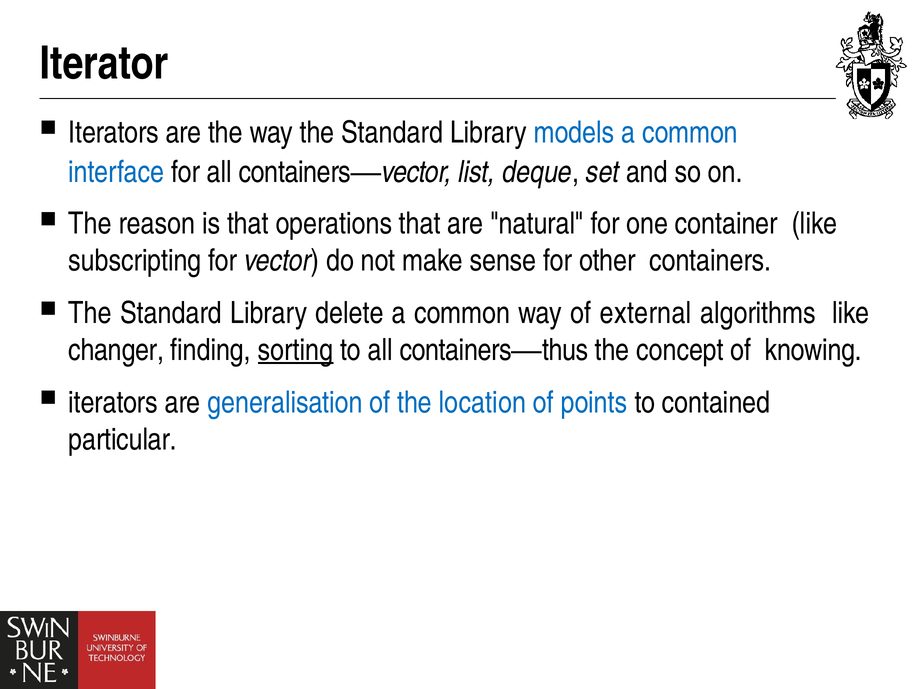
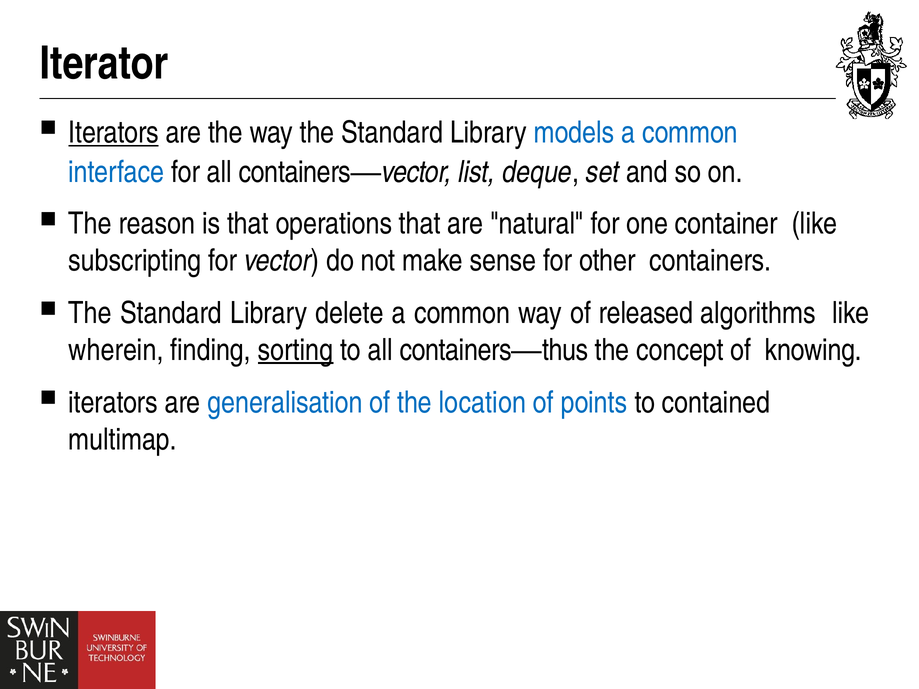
Iterators at (114, 133) underline: none -> present
external: external -> released
changer: changer -> wherein
particular: particular -> multimap
